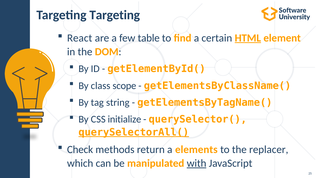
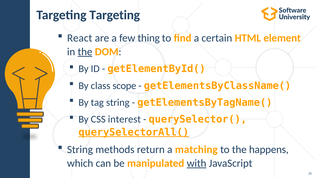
table: table -> thing
HTML underline: present -> none
the at (85, 52) underline: none -> present
initialize: initialize -> interest
Check at (80, 149): Check -> String
elements: elements -> matching
replacer: replacer -> happens
